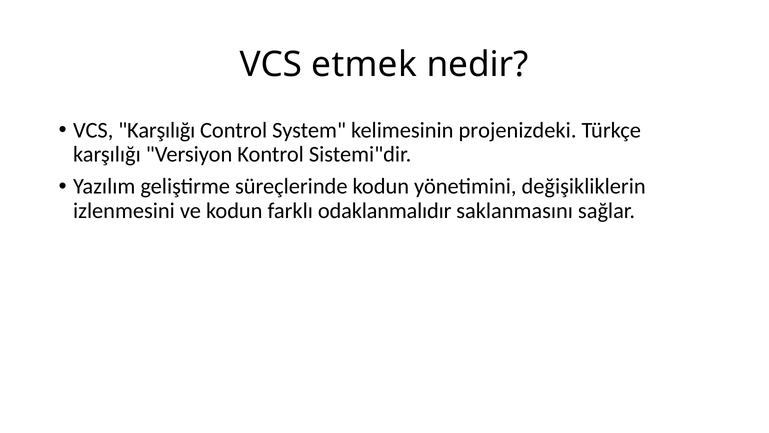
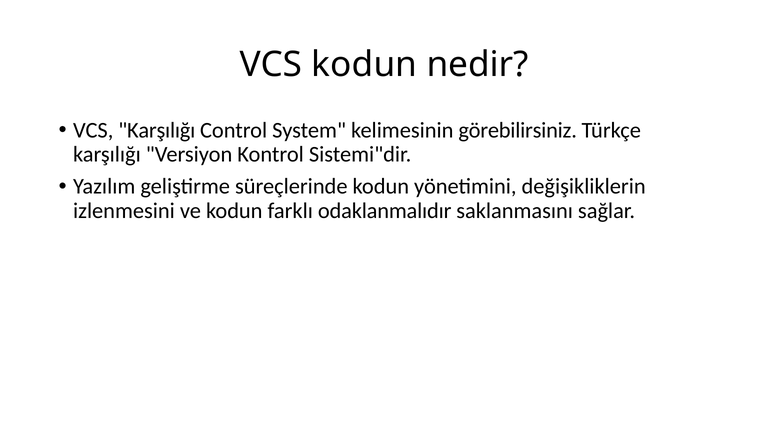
VCS etmek: etmek -> kodun
projenizdeki: projenizdeki -> görebilirsiniz
